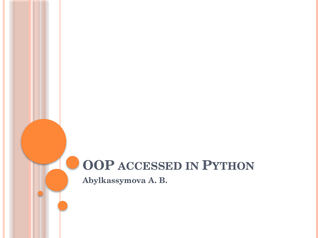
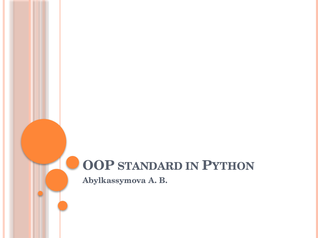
ACCESSED: ACCESSED -> STANDARD
